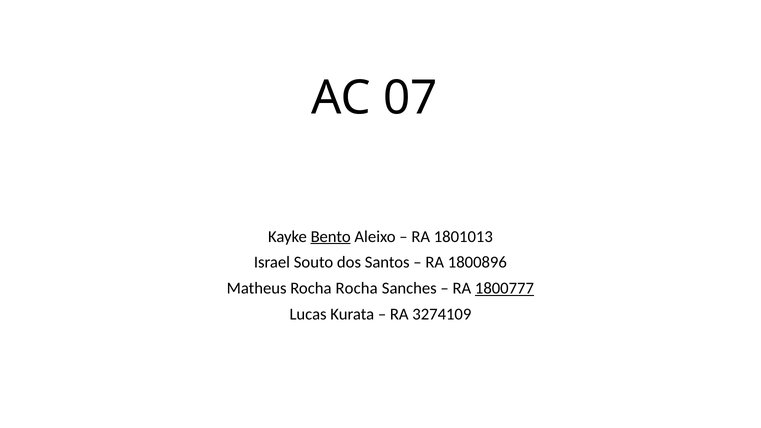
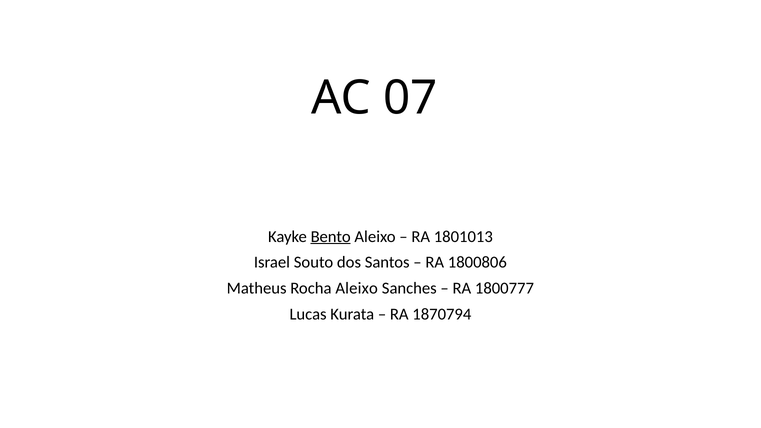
1800896: 1800896 -> 1800806
Rocha Rocha: Rocha -> Aleixo
1800777 underline: present -> none
3274109: 3274109 -> 1870794
